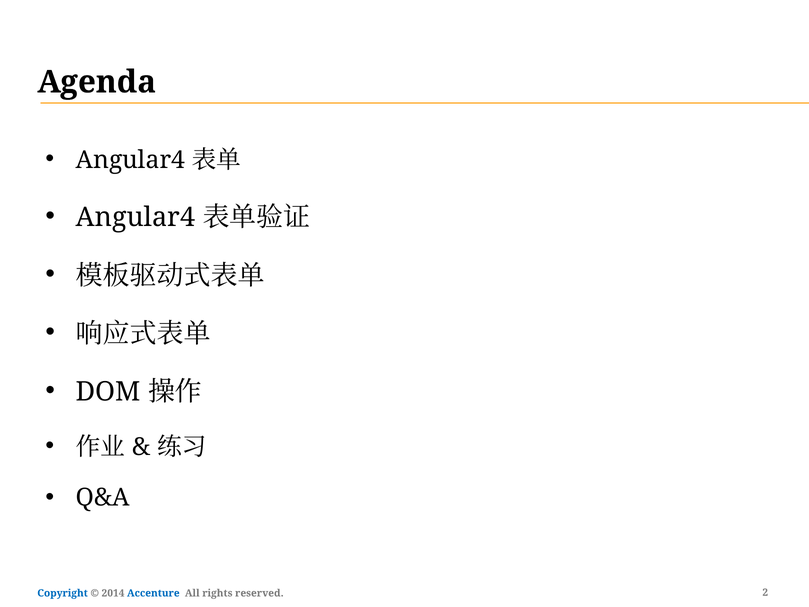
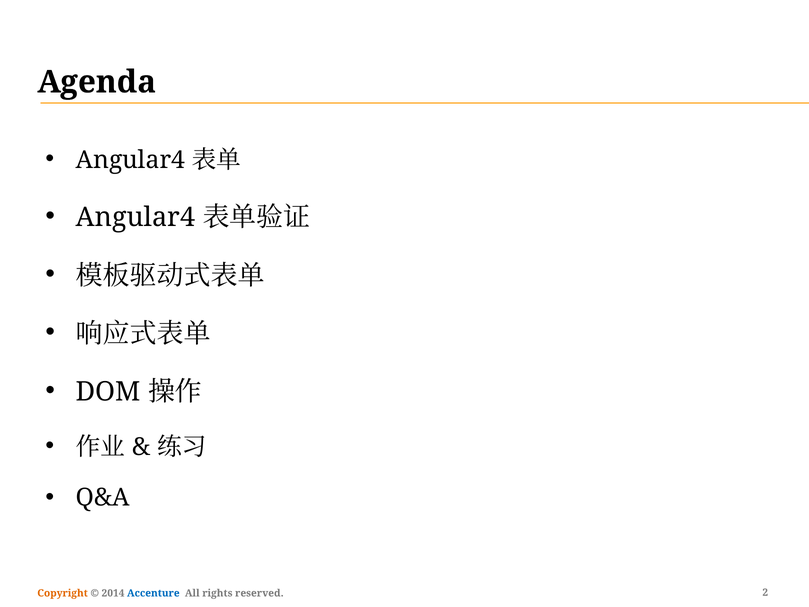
Copyright colour: blue -> orange
